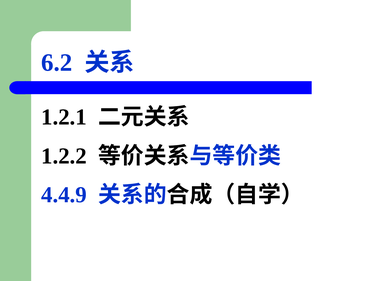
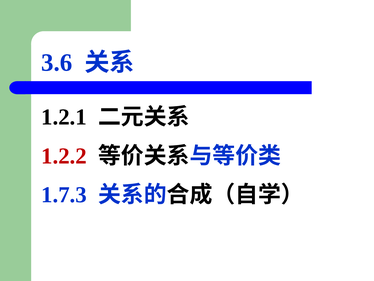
6.2: 6.2 -> 3.6
1.2.2 colour: black -> red
4.4.9: 4.4.9 -> 1.7.3
